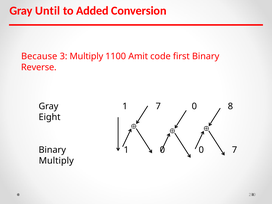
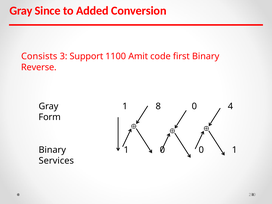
Until: Until -> Since
Because: Because -> Consists
3 Multiply: Multiply -> Support
1 7: 7 -> 8
8: 8 -> 4
Eight: Eight -> Form
7 at (235, 150): 7 -> 1
Multiply at (56, 161): Multiply -> Services
